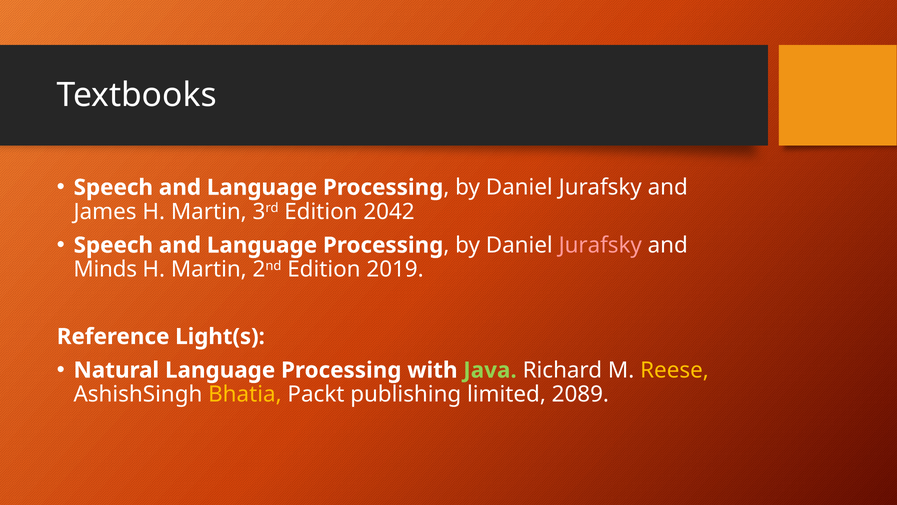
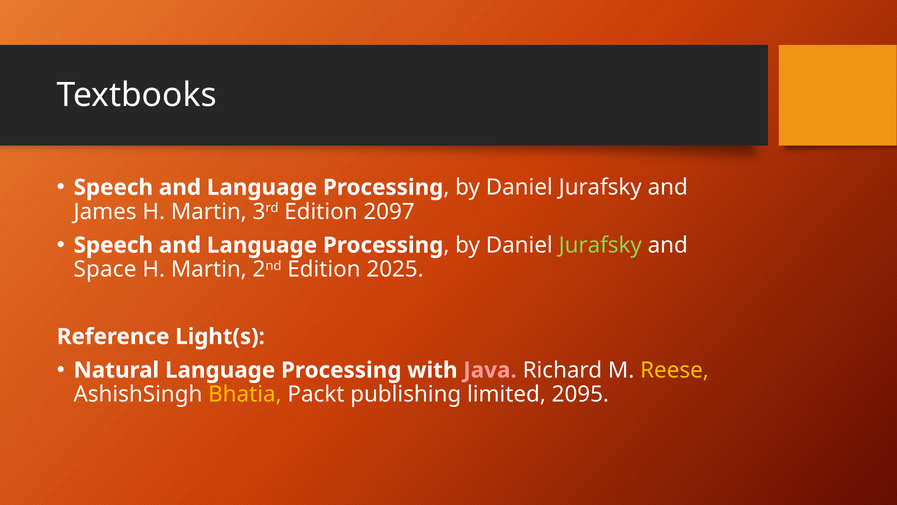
2042: 2042 -> 2097
Jurafsky at (600, 245) colour: pink -> light green
Minds: Minds -> Space
2019: 2019 -> 2025
Java colour: light green -> pink
2089: 2089 -> 2095
